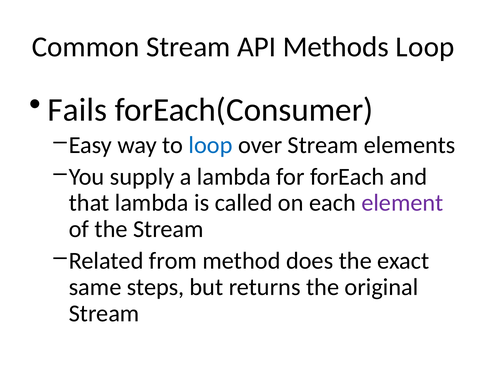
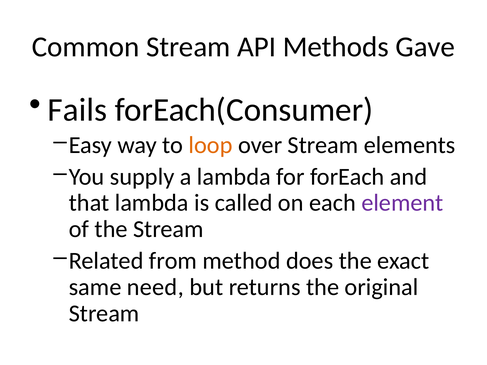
Methods Loop: Loop -> Gave
loop at (211, 145) colour: blue -> orange
steps: steps -> need
